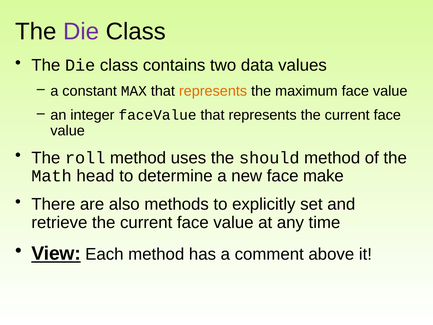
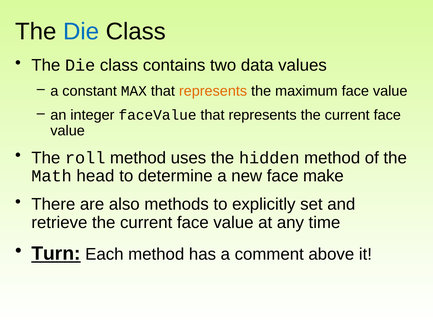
Die at (81, 32) colour: purple -> blue
should: should -> hidden
View: View -> Turn
